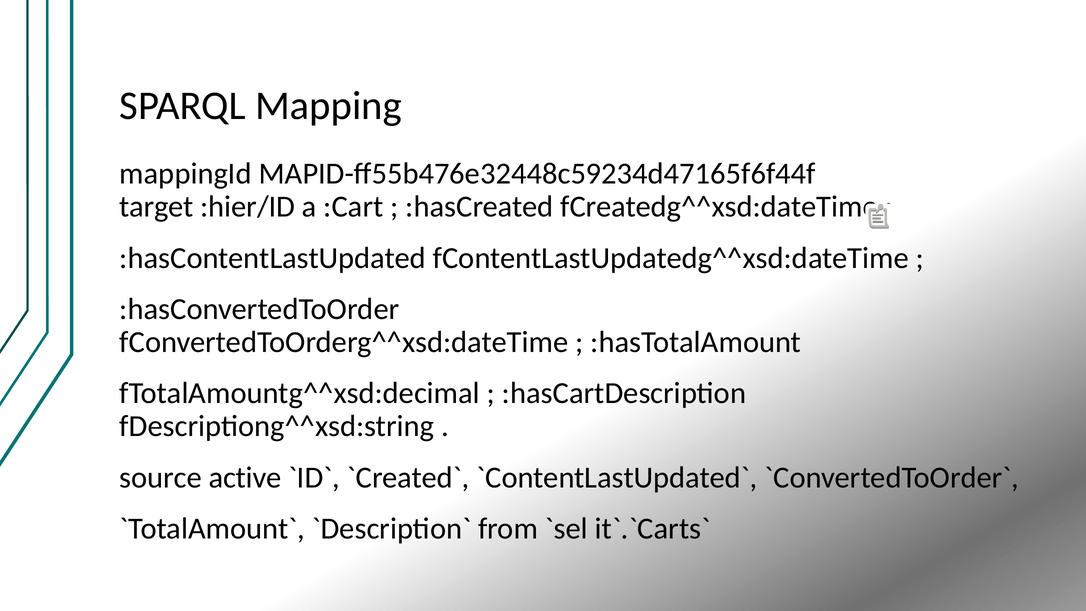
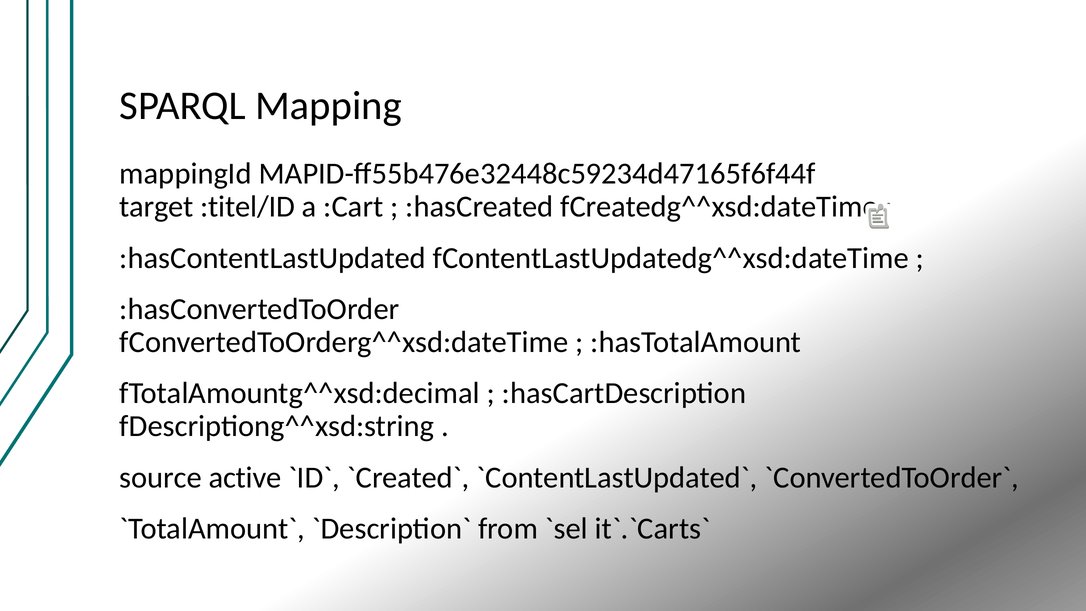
:hier/ID: :hier/ID -> :titel/ID
